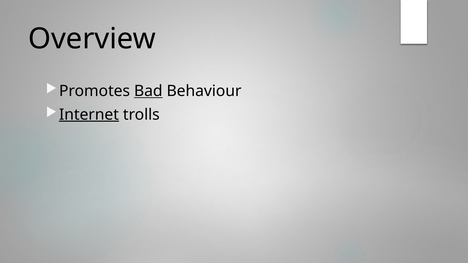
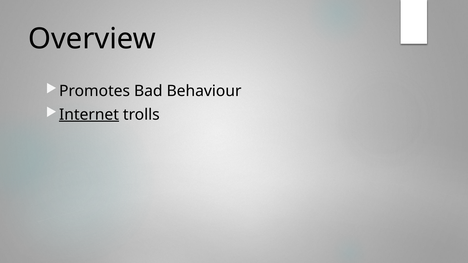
Bad underline: present -> none
